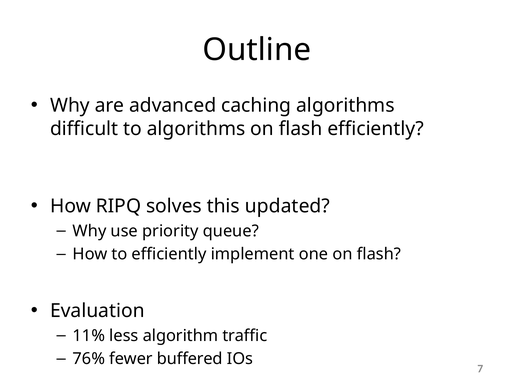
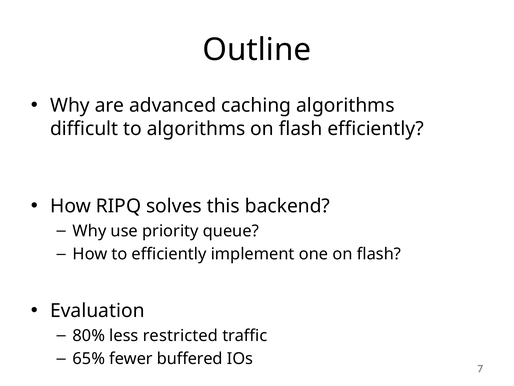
updated: updated -> backend
11%: 11% -> 80%
algorithm: algorithm -> restricted
76%: 76% -> 65%
